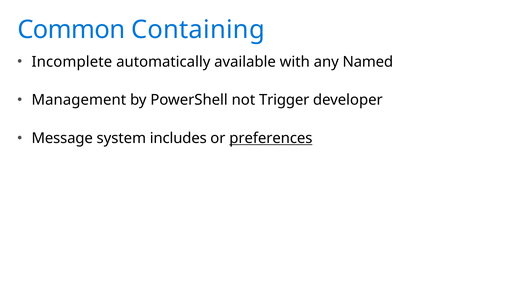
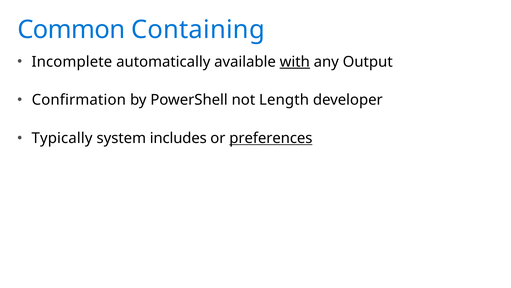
with underline: none -> present
Named: Named -> Output
Management: Management -> Confirmation
Trigger: Trigger -> Length
Message: Message -> Typically
